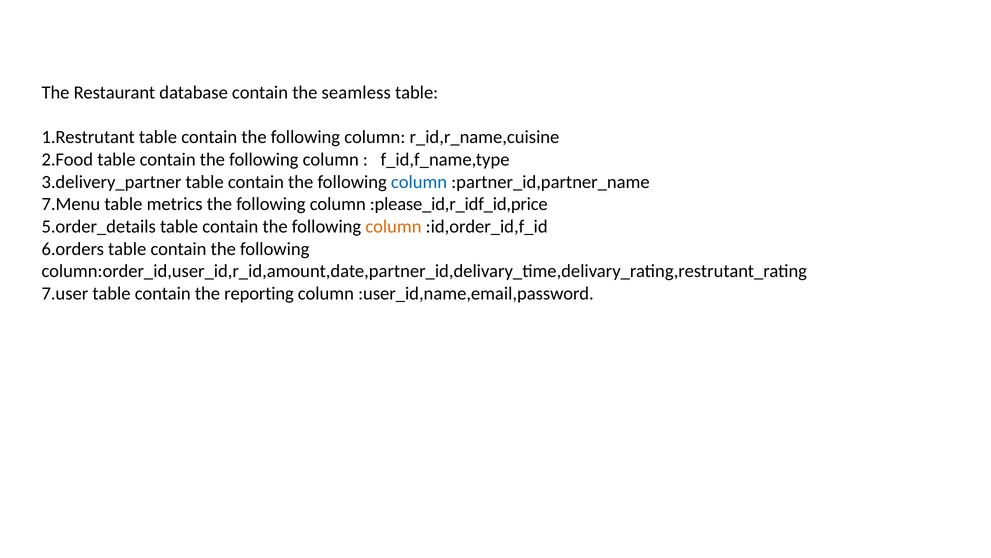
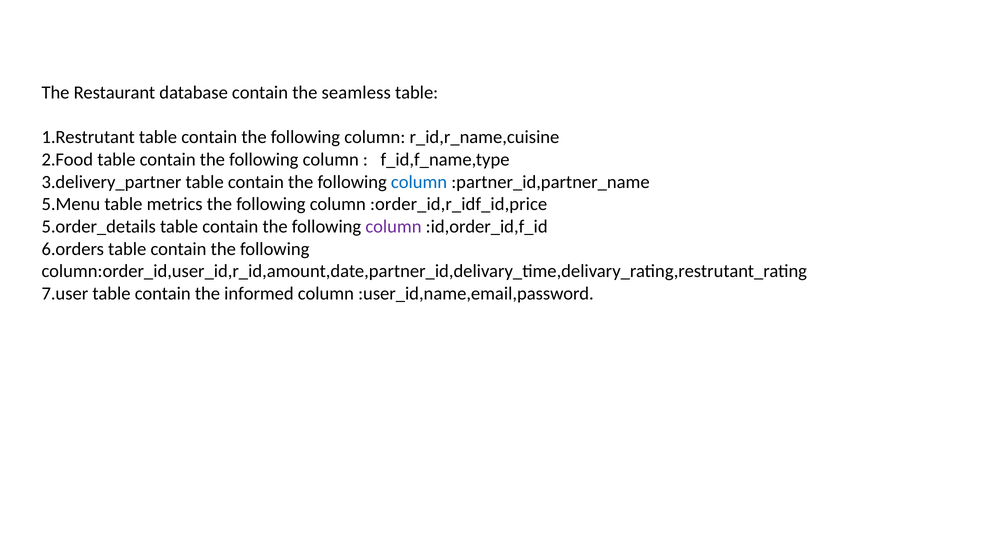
7.Menu: 7.Menu -> 5.Menu
:please_id,r_idf_id,price: :please_id,r_idf_id,price -> :order_id,r_idf_id,price
column at (393, 226) colour: orange -> purple
reporting: reporting -> informed
